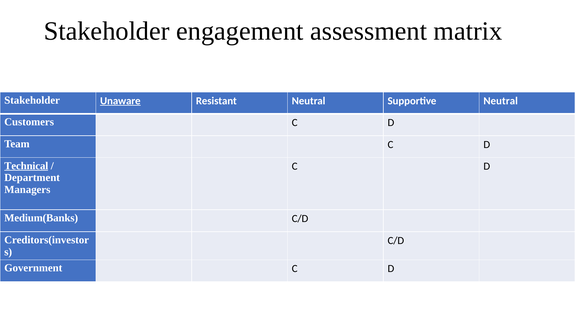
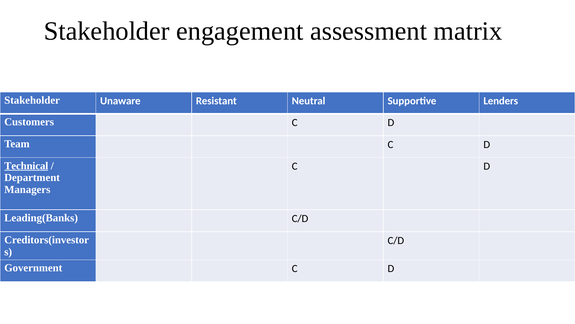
Unaware underline: present -> none
Supportive Neutral: Neutral -> Lenders
Medium(Banks: Medium(Banks -> Leading(Banks
